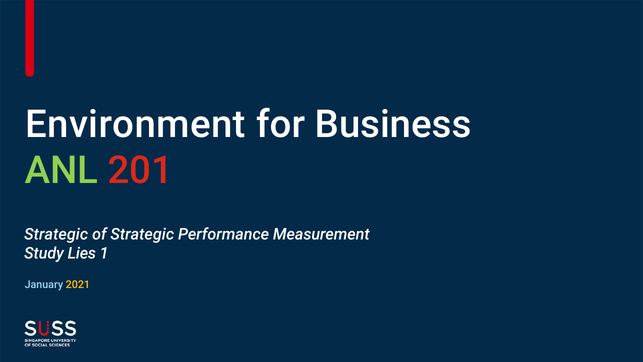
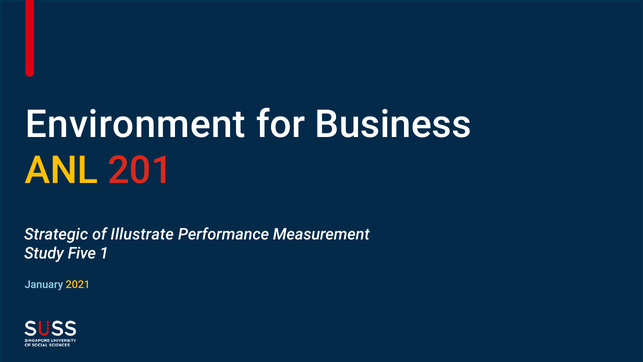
ANL colour: light green -> yellow
of Strategic: Strategic -> Illustrate
Lies: Lies -> Five
